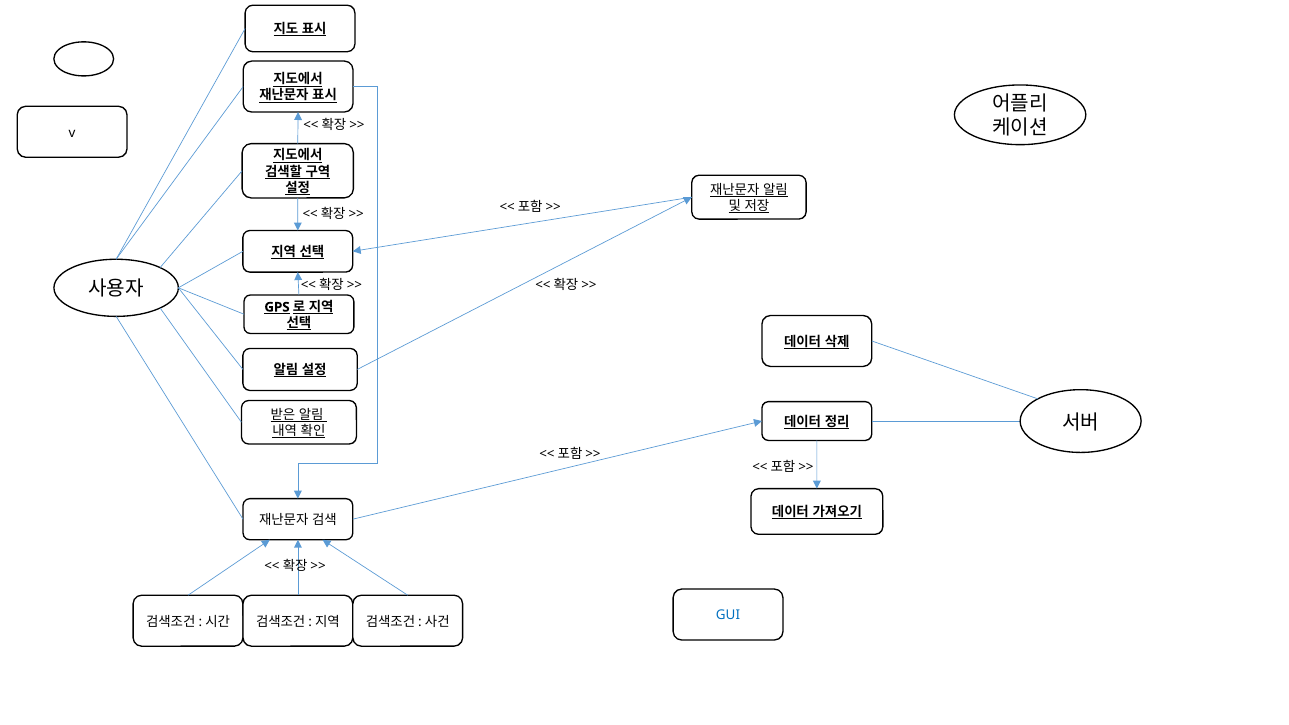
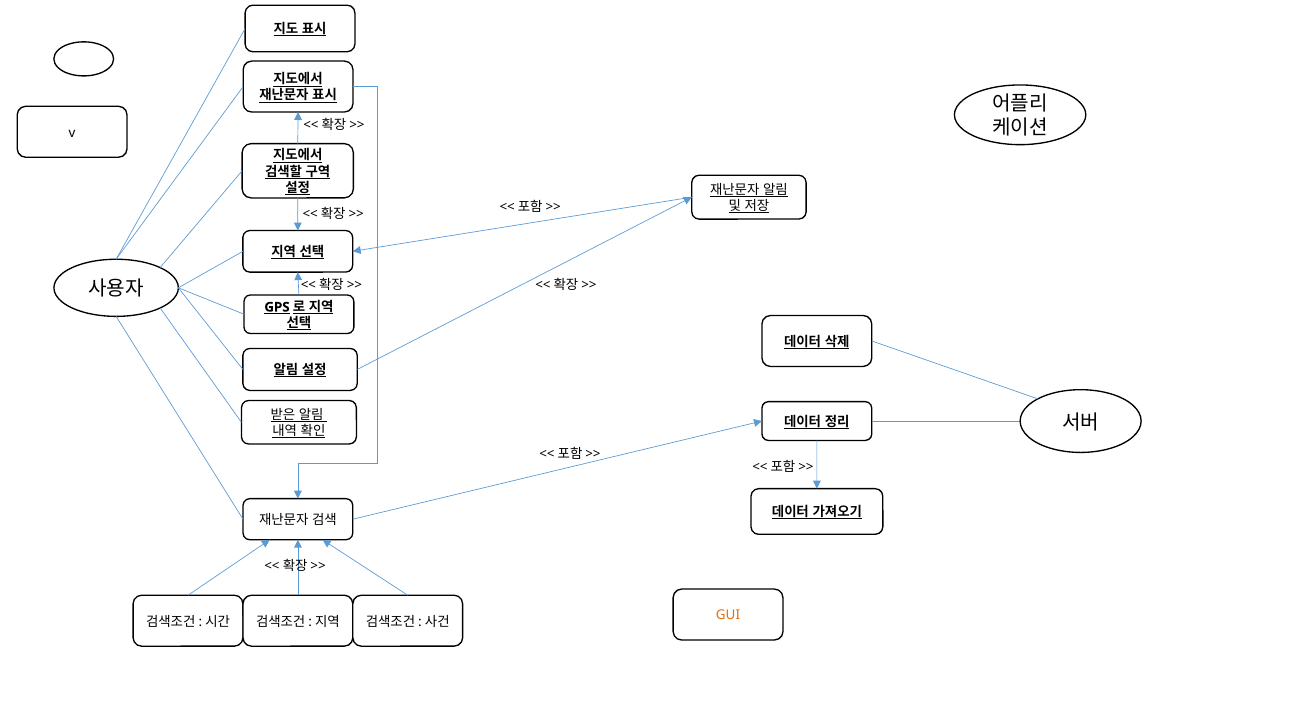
GUI colour: blue -> orange
